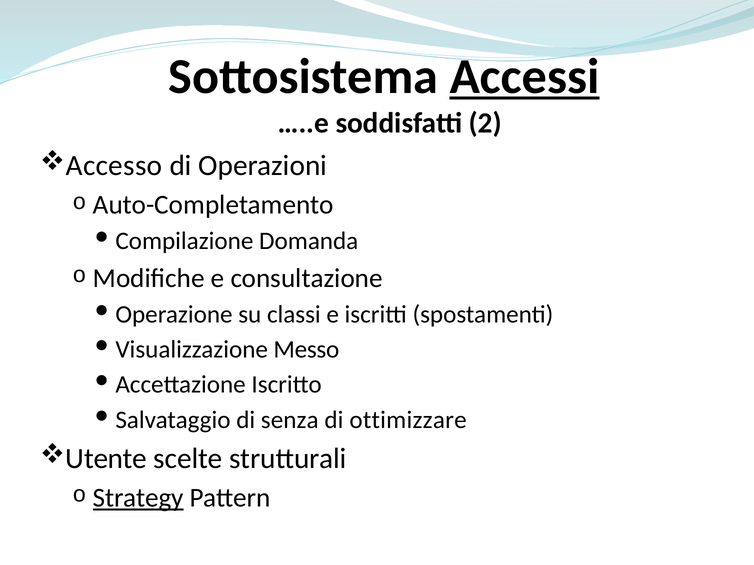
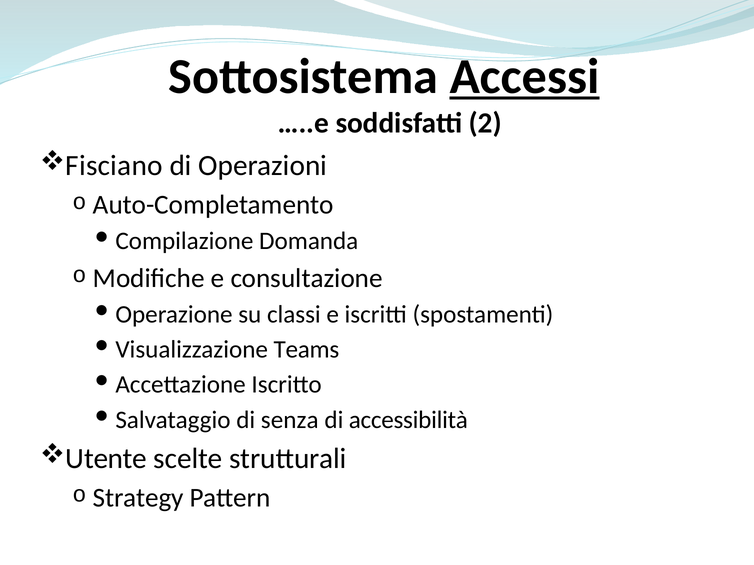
Accesso: Accesso -> Fisciano
Messo: Messo -> Teams
ottimizzare: ottimizzare -> accessibilità
Strategy underline: present -> none
